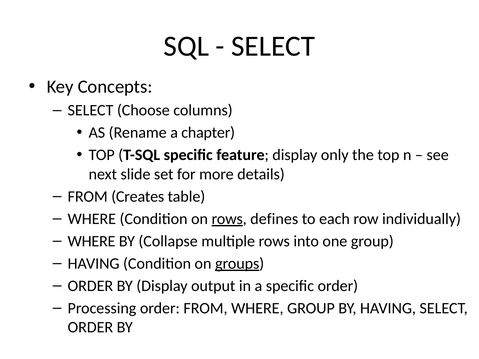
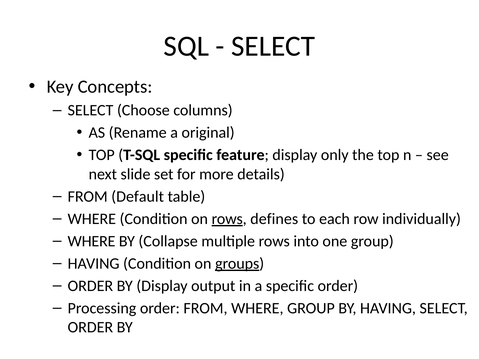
chapter: chapter -> original
Creates: Creates -> Default
